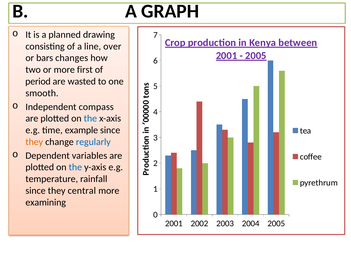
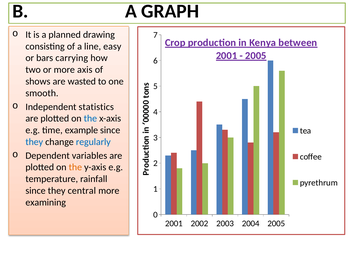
over: over -> easy
changes: changes -> carrying
first: first -> axis
period: period -> shows
compass: compass -> statistics
they at (34, 142) colour: orange -> blue
the at (75, 167) colour: blue -> orange
